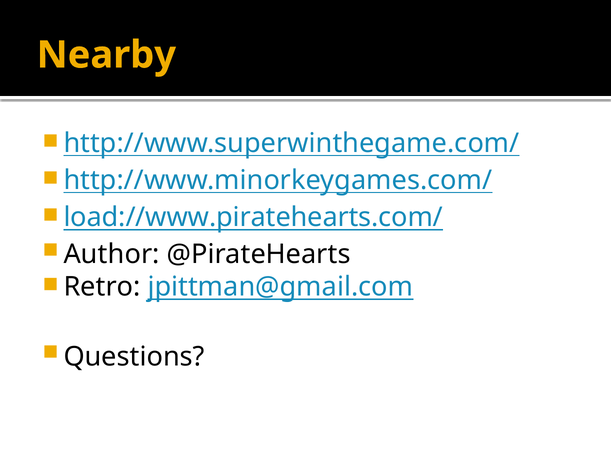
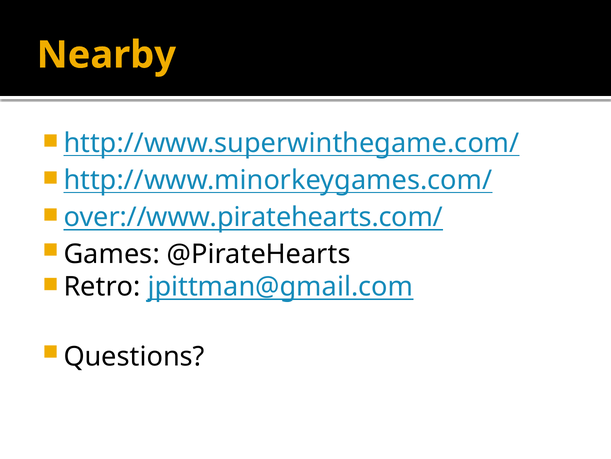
load://www.piratehearts.com/: load://www.piratehearts.com/ -> over://www.piratehearts.com/
Author: Author -> Games
